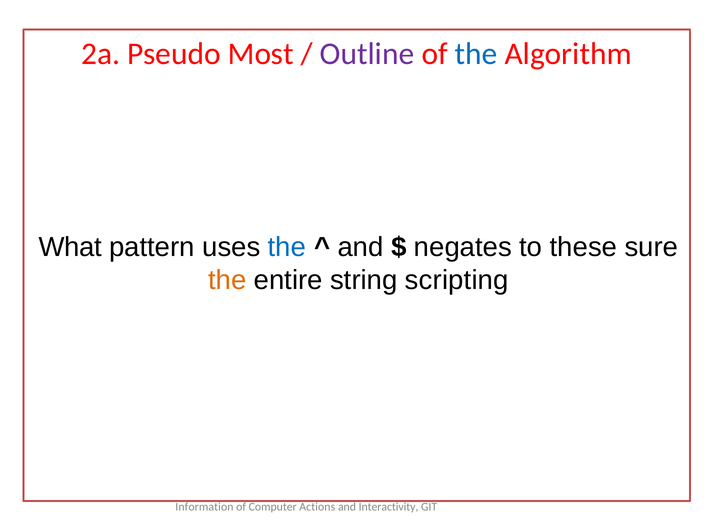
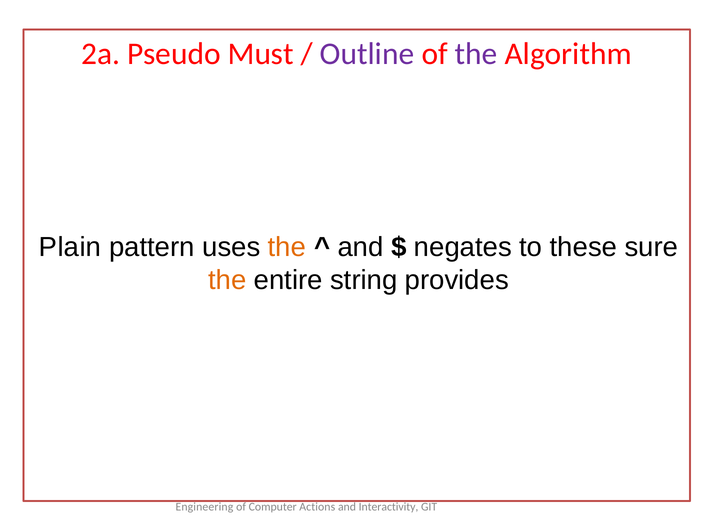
Most: Most -> Must
the at (476, 54) colour: blue -> purple
What: What -> Plain
the at (287, 247) colour: blue -> orange
scripting: scripting -> provides
Information: Information -> Engineering
